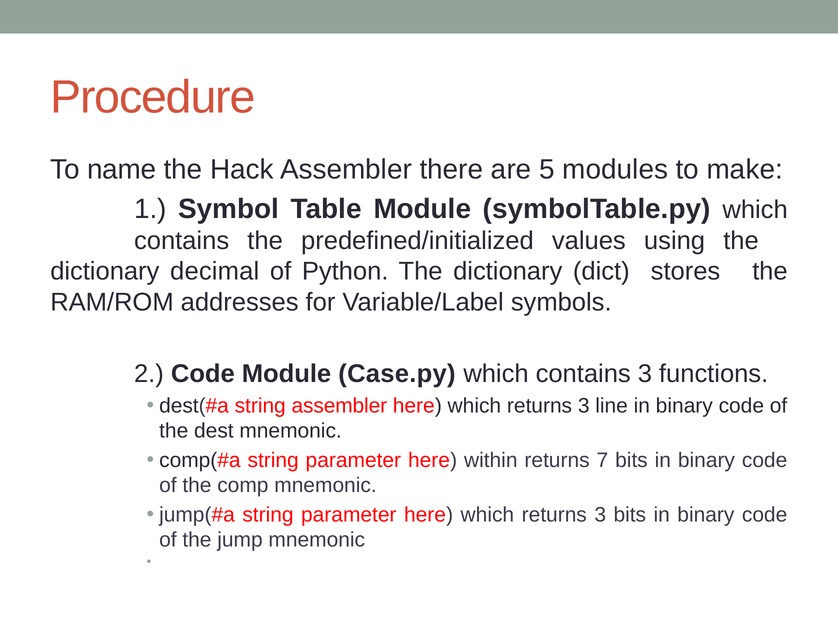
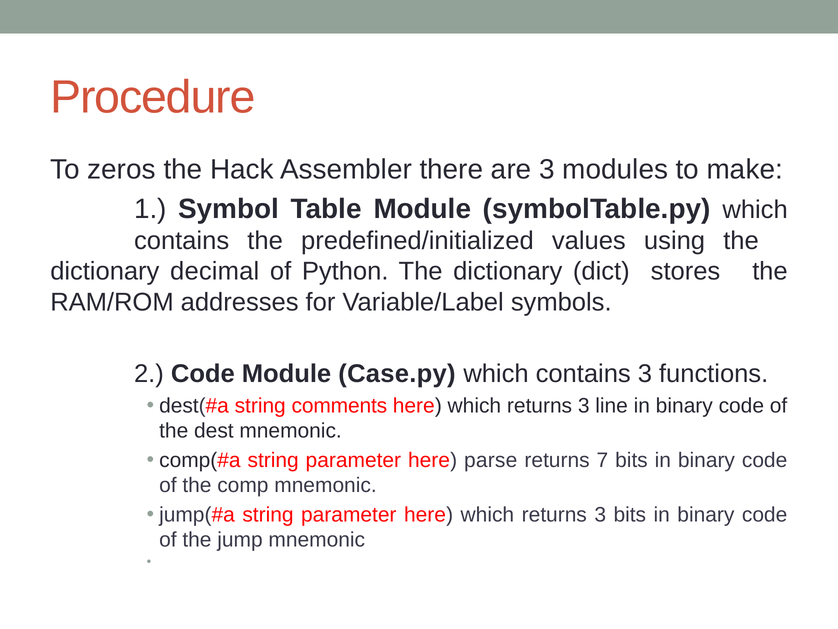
name: name -> zeros
are 5: 5 -> 3
string assembler: assembler -> comments
within: within -> parse
